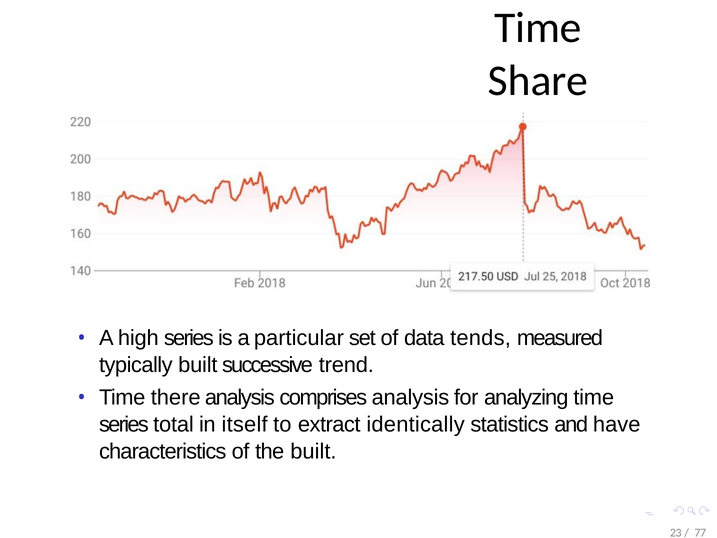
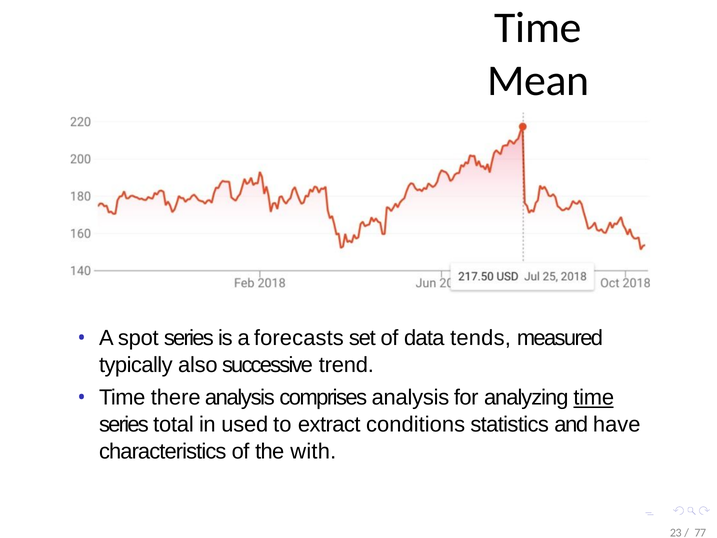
Share: Share -> Mean
high: high -> spot
particular: particular -> forecasts
typically built: built -> also
time at (594, 398) underline: none -> present
itself: itself -> used
identically: identically -> conditions
the built: built -> with
